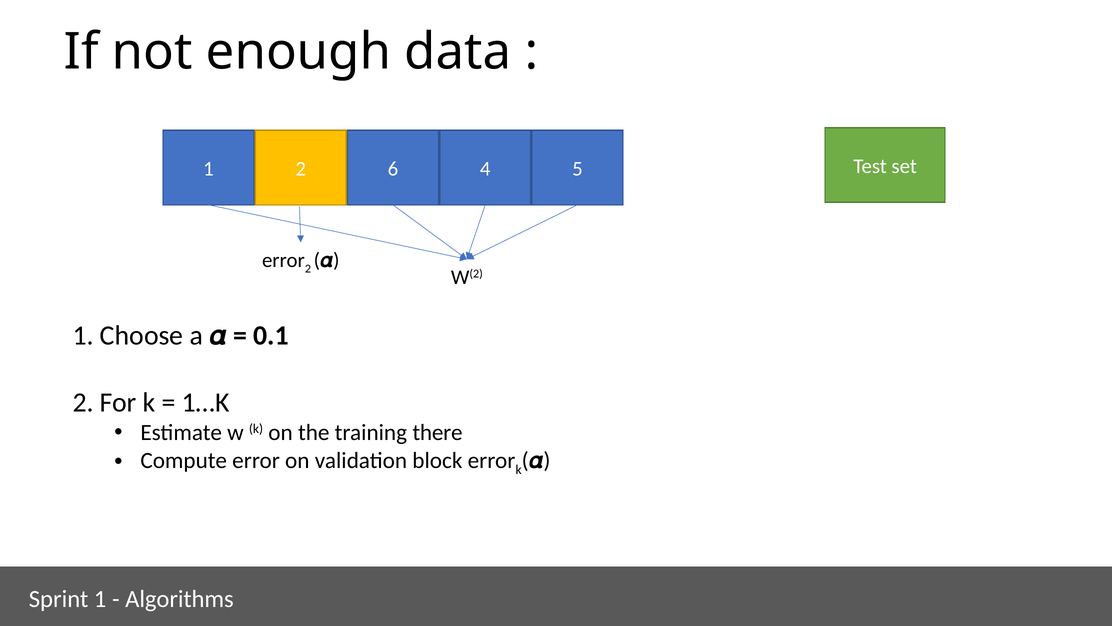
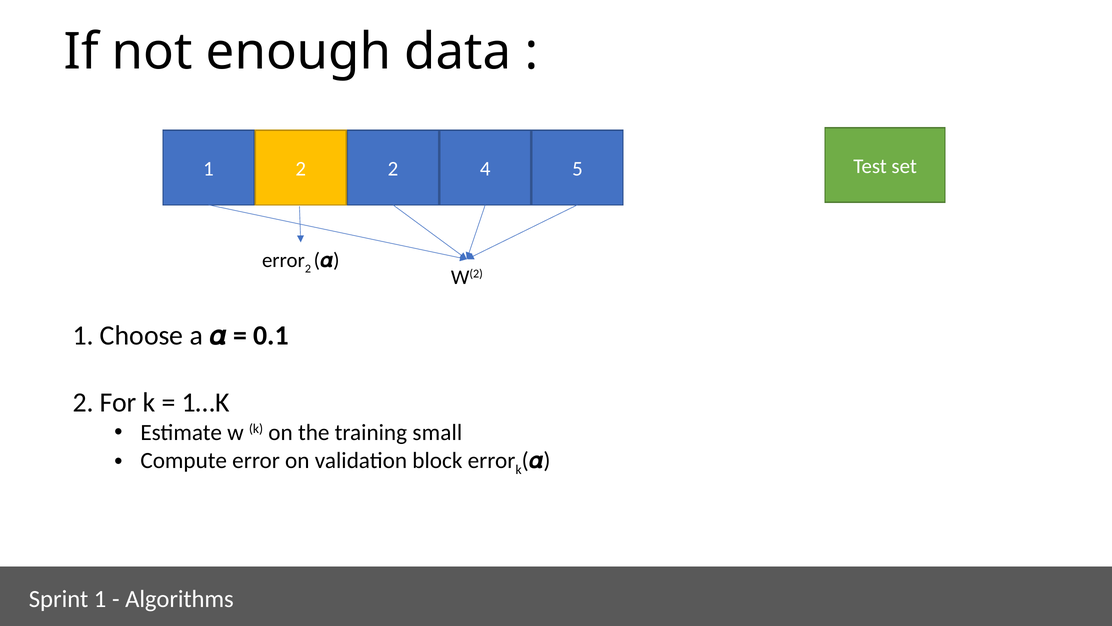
2 6: 6 -> 2
there: there -> small
